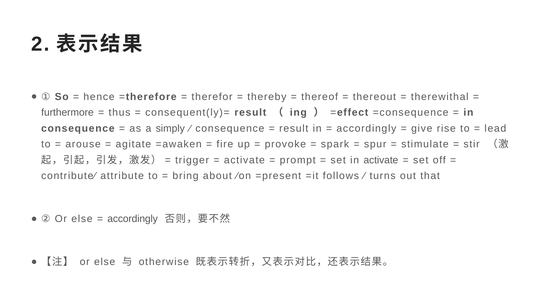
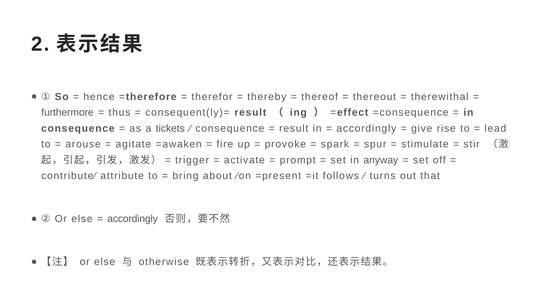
simply: simply -> tickets
in activate: activate -> anyway
